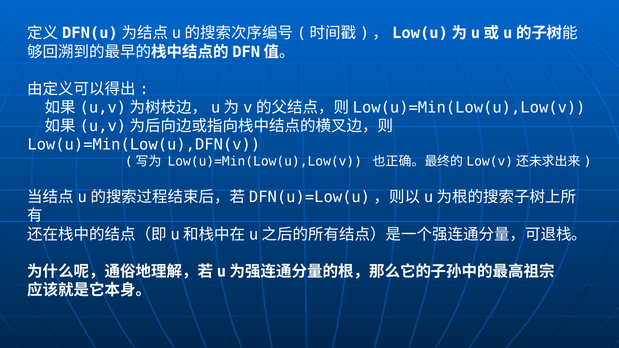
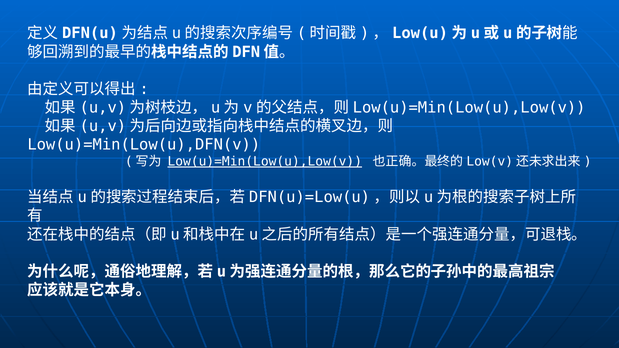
Low(u)=Min(Low(u),Low(v underline: none -> present
